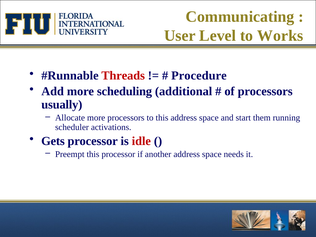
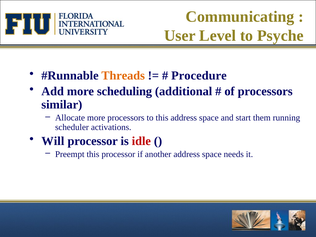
Works: Works -> Psyche
Threads colour: red -> orange
usually: usually -> similar
Gets: Gets -> Will
